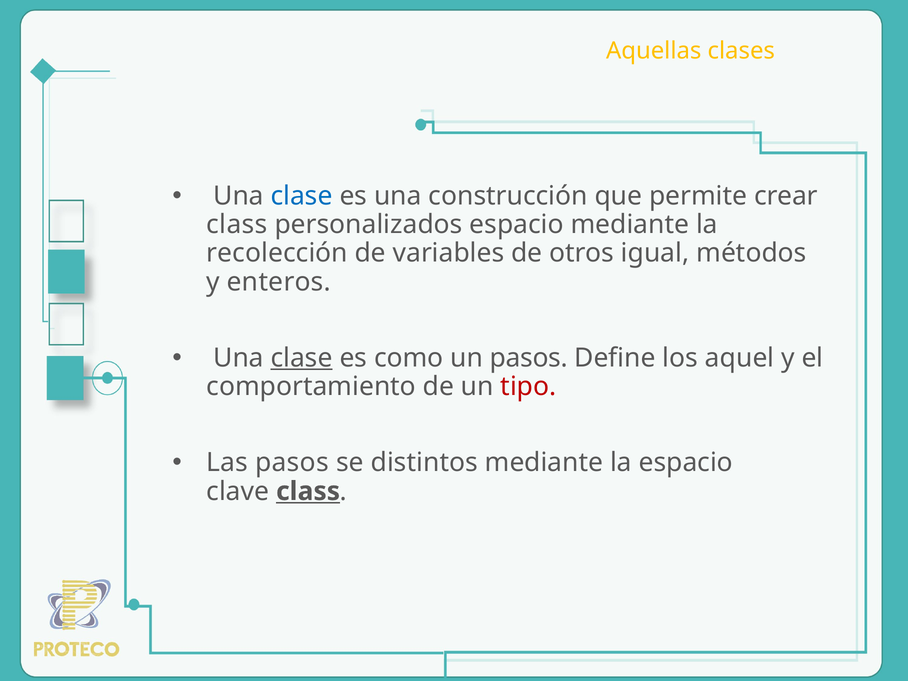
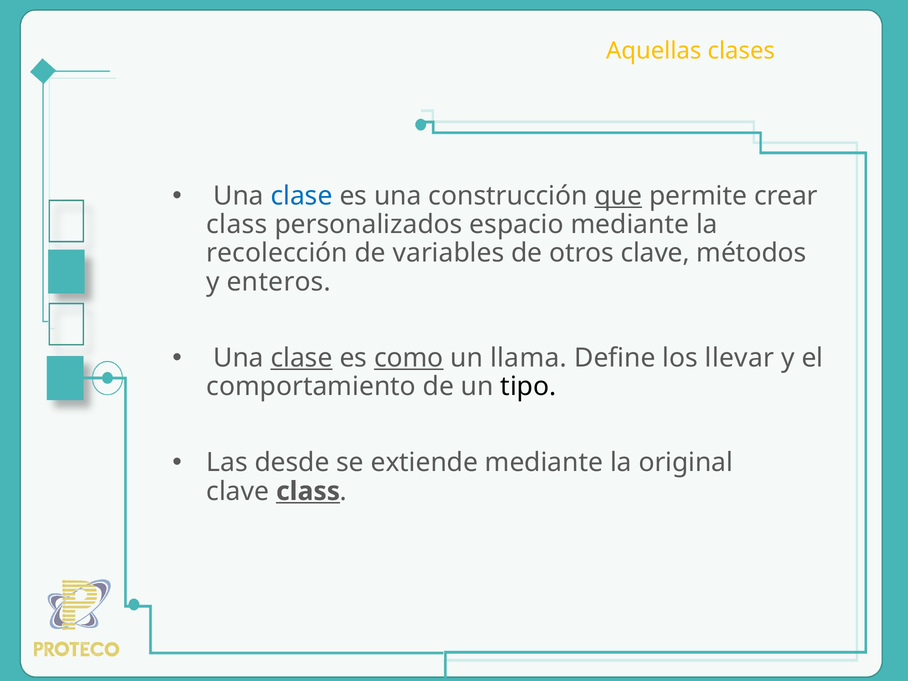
que underline: none -> present
otros igual: igual -> clave
como underline: none -> present
un pasos: pasos -> llama
aquel: aquel -> llevar
tipo colour: red -> black
Las pasos: pasos -> desde
distintos: distintos -> extiende
la espacio: espacio -> original
